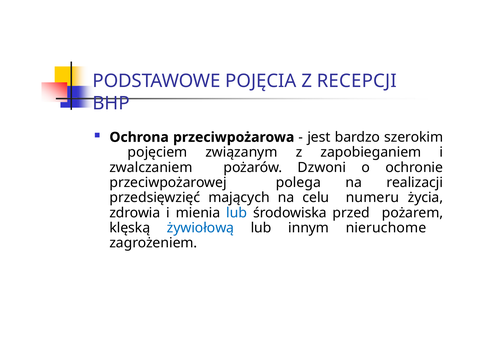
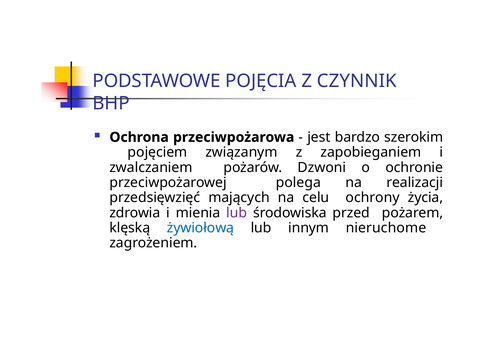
RECEPCJI: RECEPCJI -> CZYNNIK
numeru: numeru -> ochrony
lub at (237, 213) colour: blue -> purple
